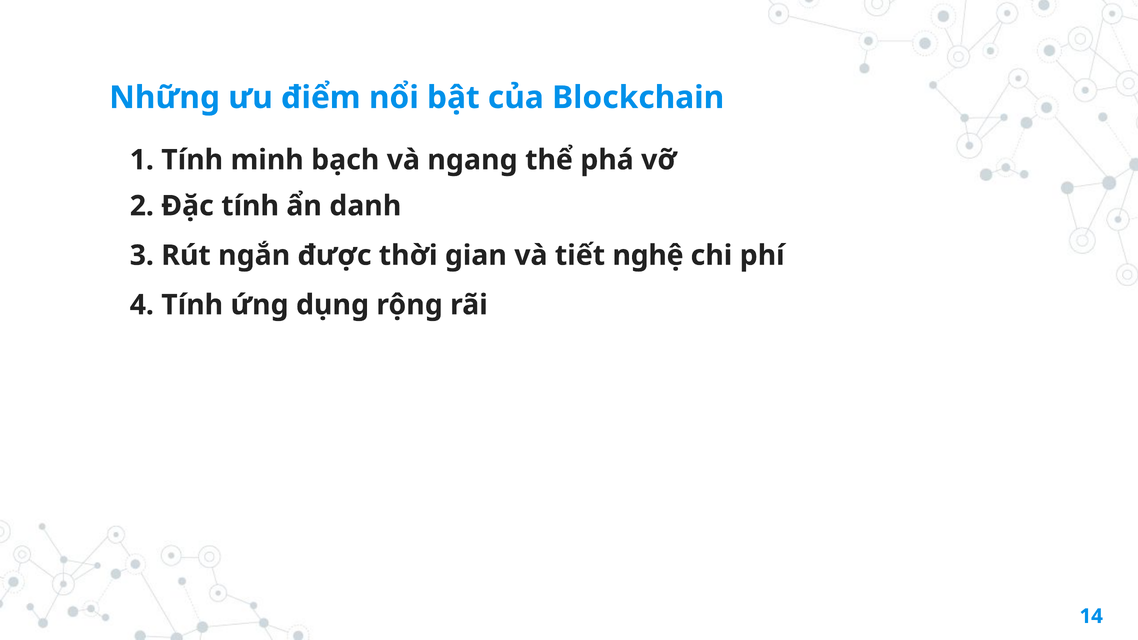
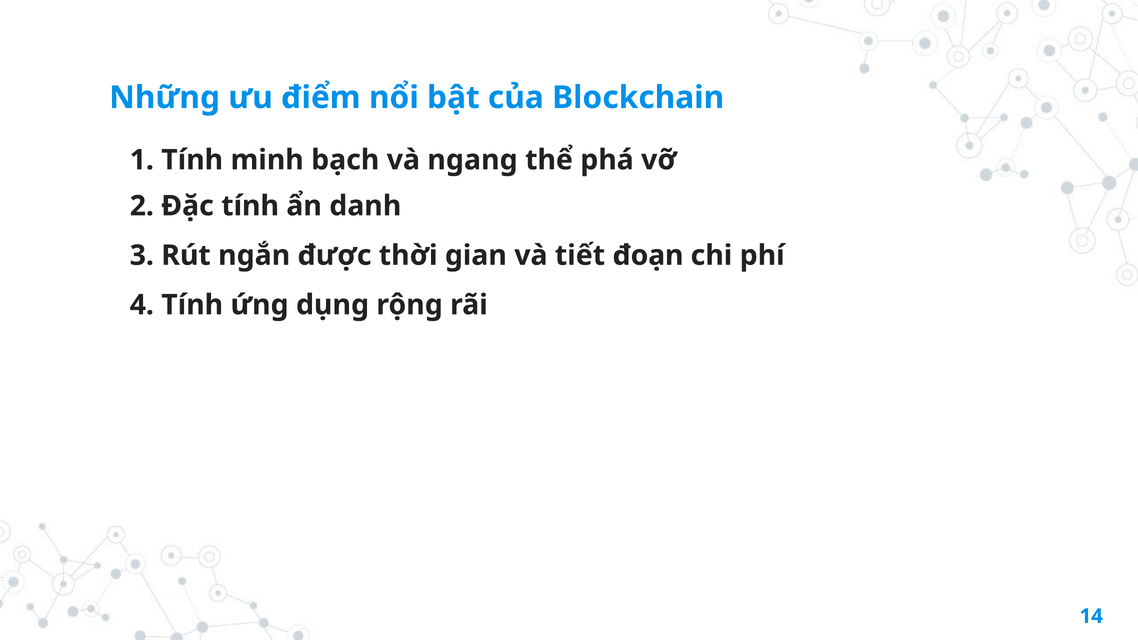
nghệ: nghệ -> đoạn
